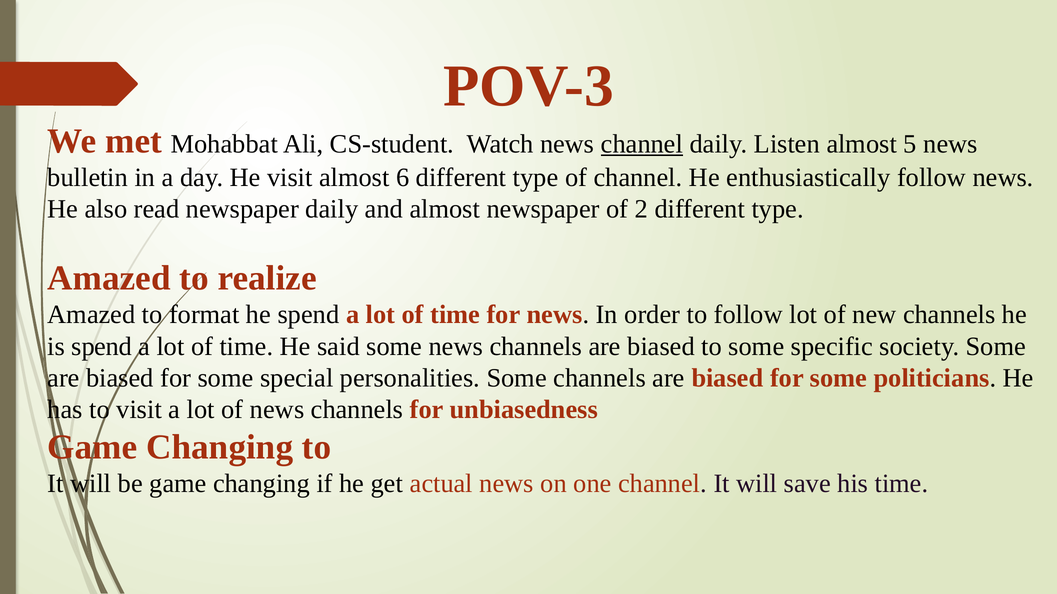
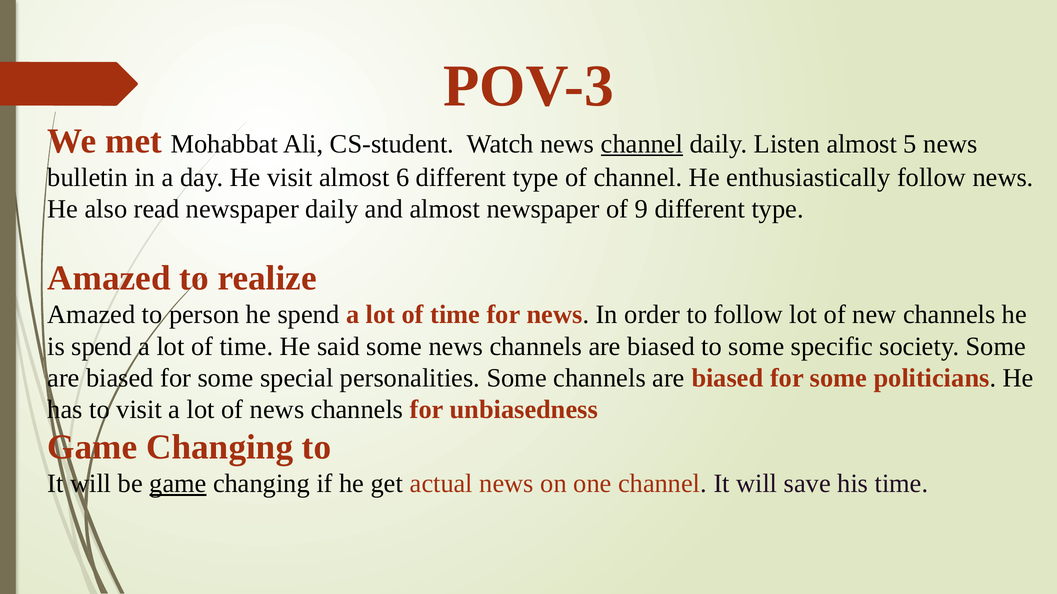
2: 2 -> 9
format: format -> person
game at (178, 484) underline: none -> present
